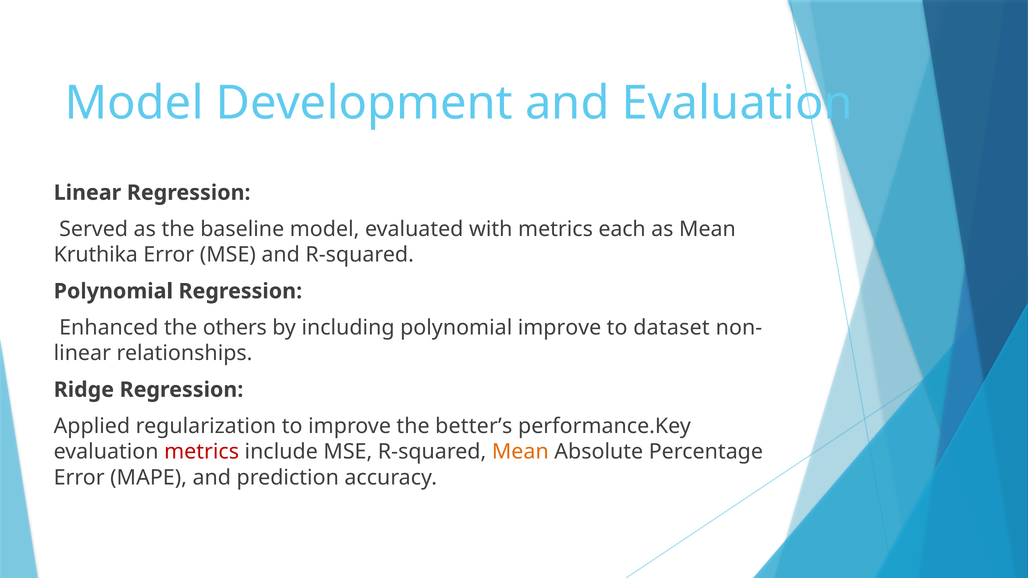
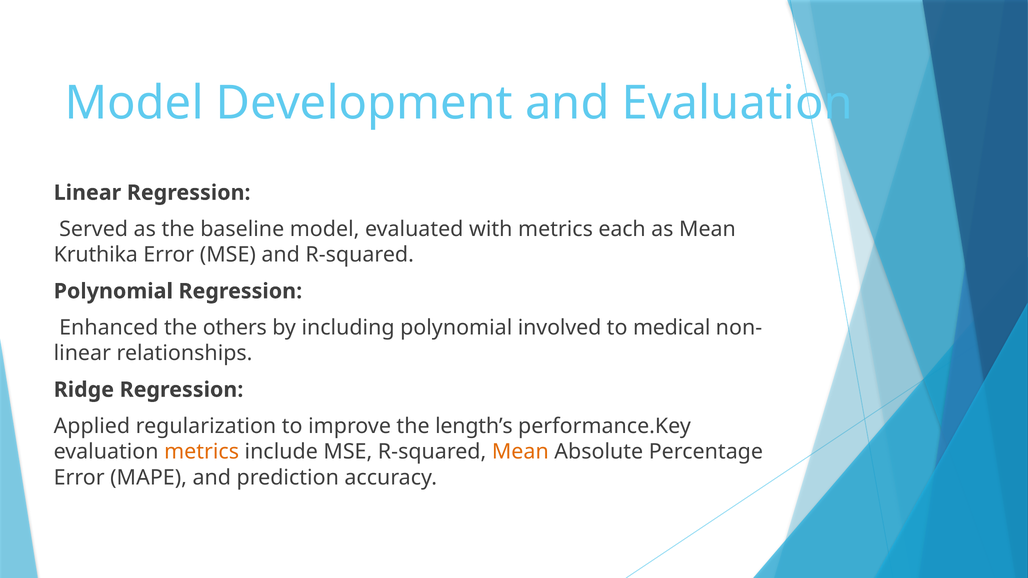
polynomial improve: improve -> involved
dataset: dataset -> medical
better’s: better’s -> length’s
metrics at (202, 452) colour: red -> orange
